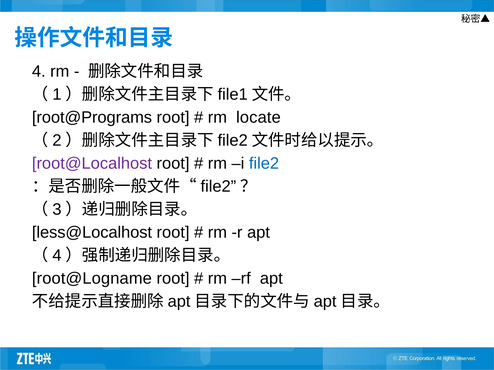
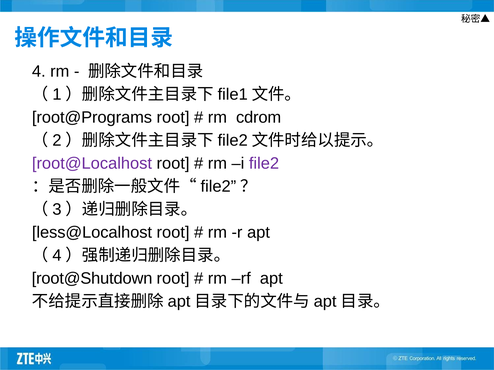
locate: locate -> cdrom
file2 colour: blue -> purple
root@Logname: root@Logname -> root@Shutdown
